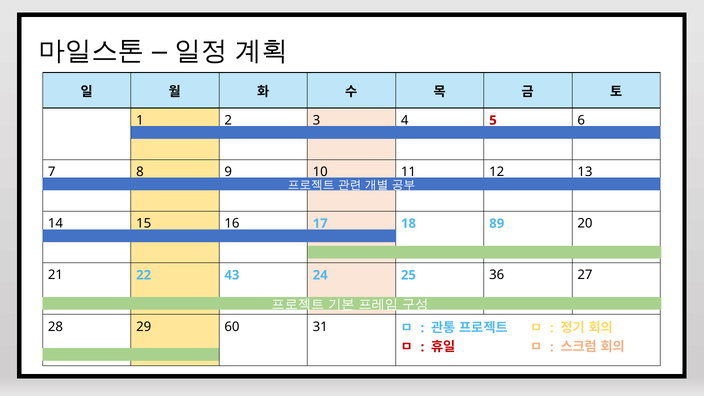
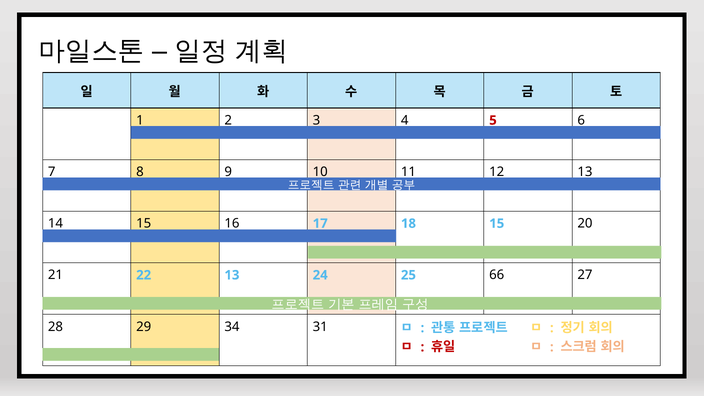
18 89: 89 -> 15
22 43: 43 -> 13
36: 36 -> 66
60: 60 -> 34
